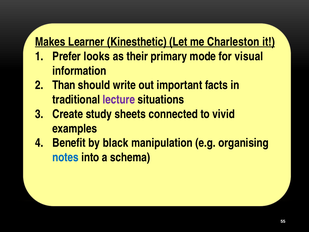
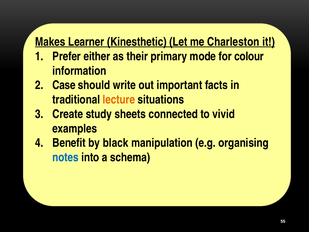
looks: looks -> either
visual: visual -> colour
Than: Than -> Case
lecture colour: purple -> orange
